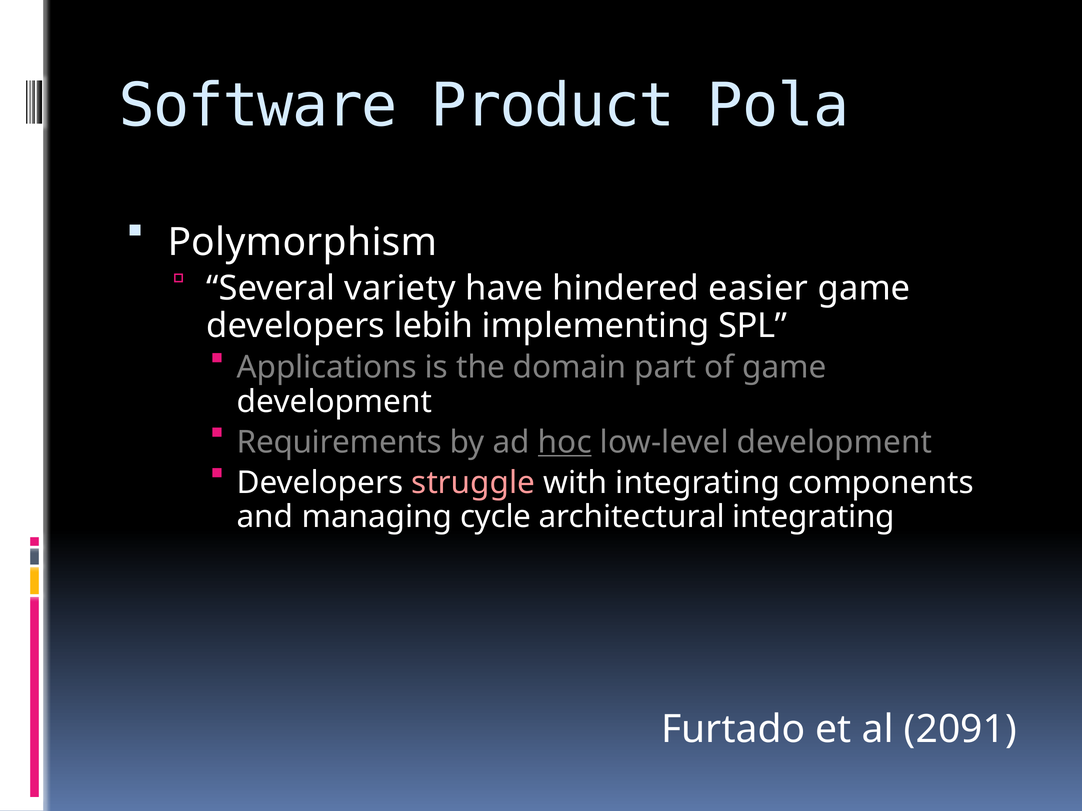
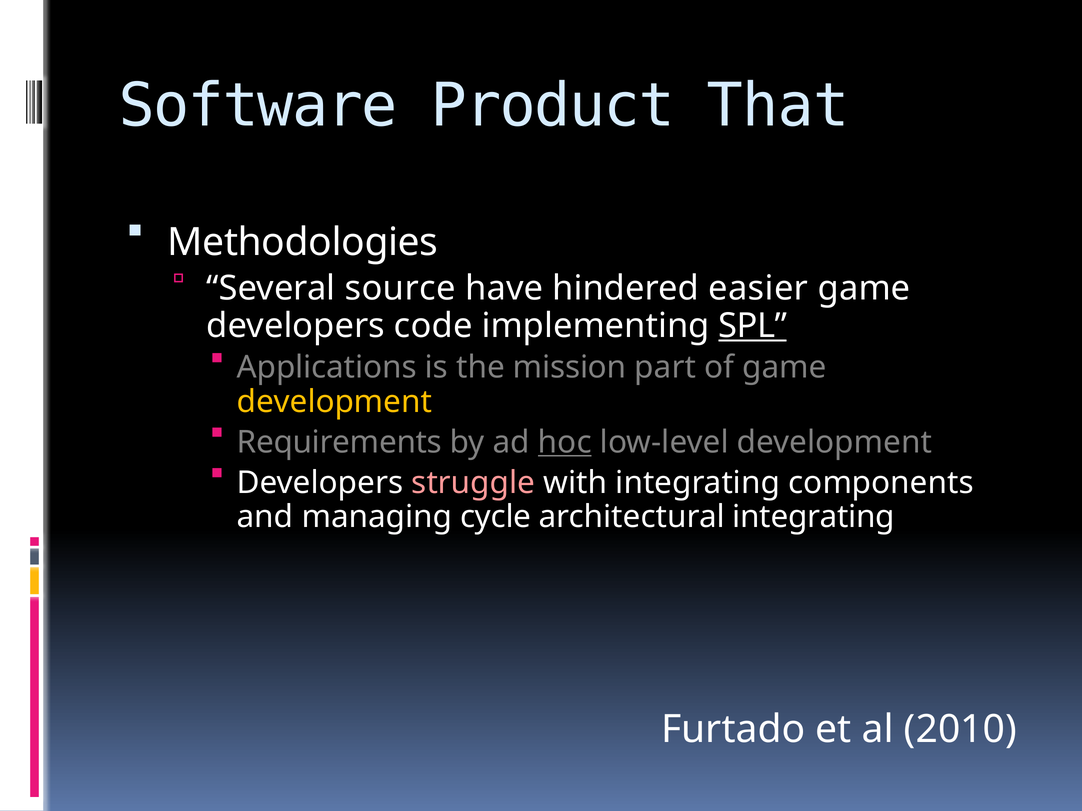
Pola: Pola -> That
Polymorphism: Polymorphism -> Methodologies
variety: variety -> source
lebih: lebih -> code
SPL underline: none -> present
domain: domain -> mission
development at (334, 402) colour: white -> yellow
2091: 2091 -> 2010
